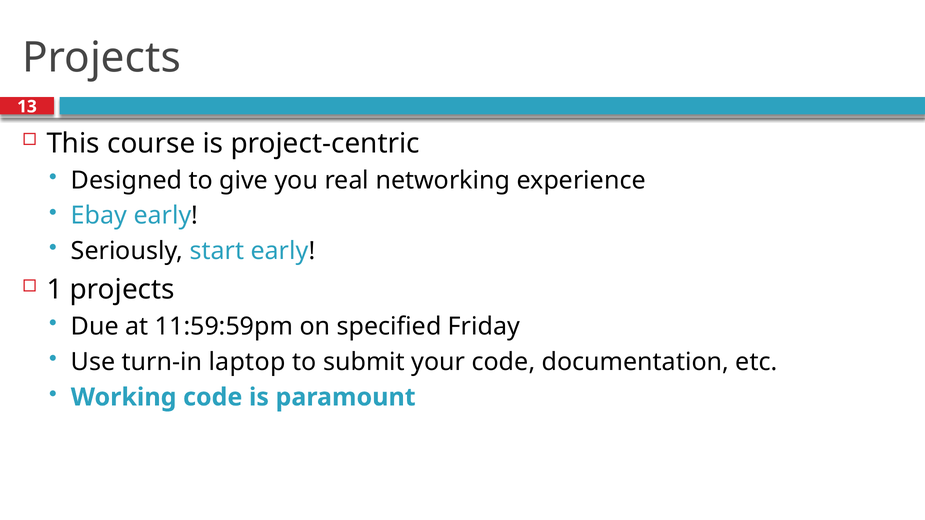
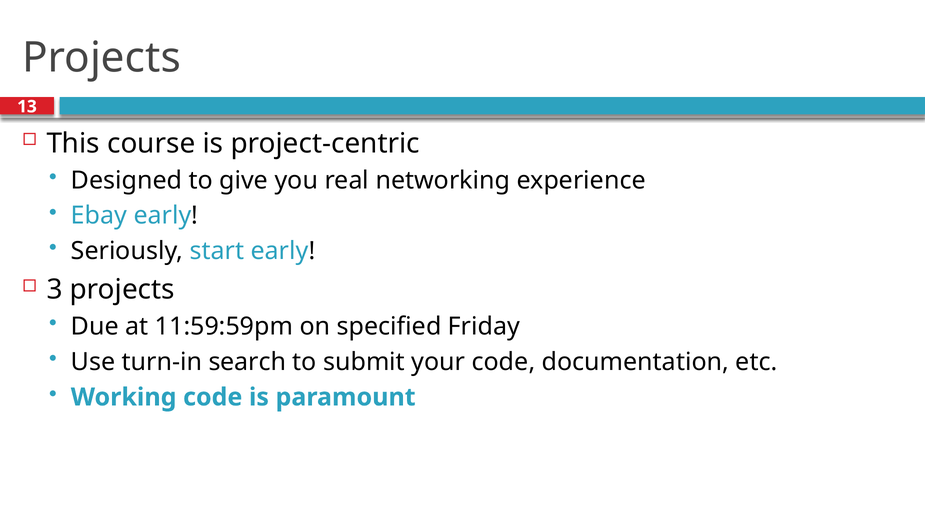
1: 1 -> 3
laptop: laptop -> search
